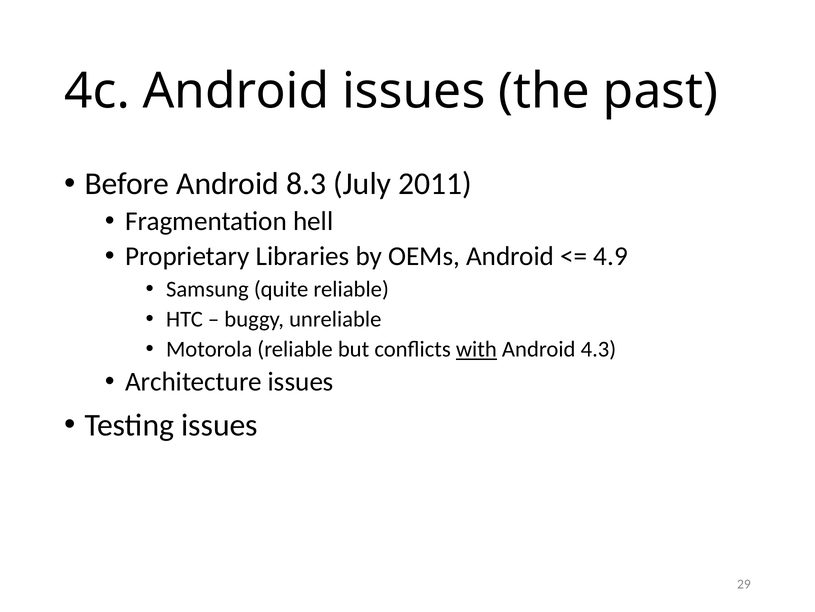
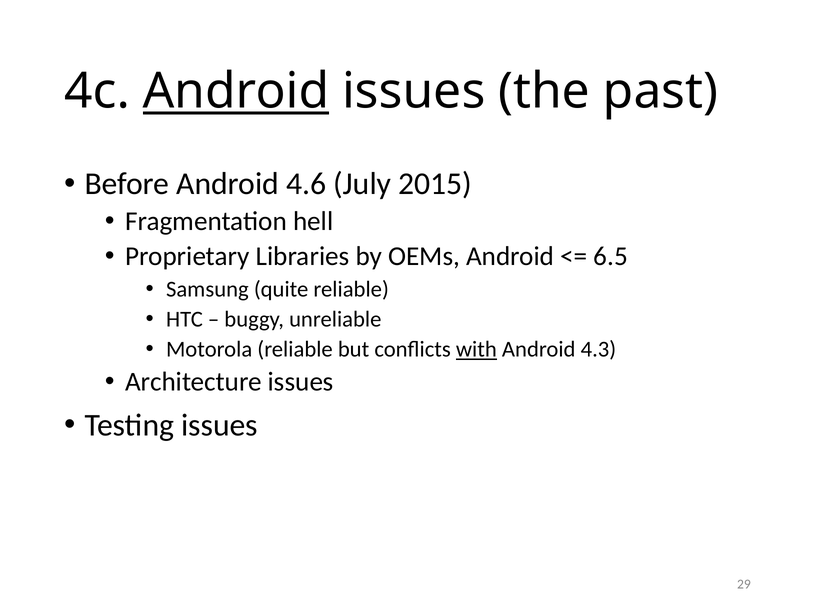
Android at (236, 91) underline: none -> present
8.3: 8.3 -> 4.6
2011: 2011 -> 2015
4.9: 4.9 -> 6.5
